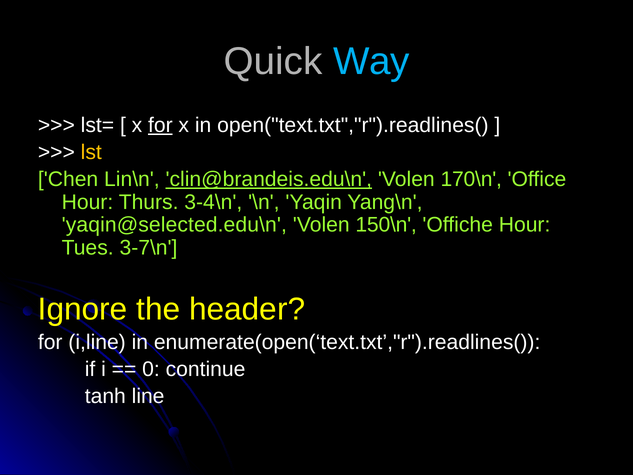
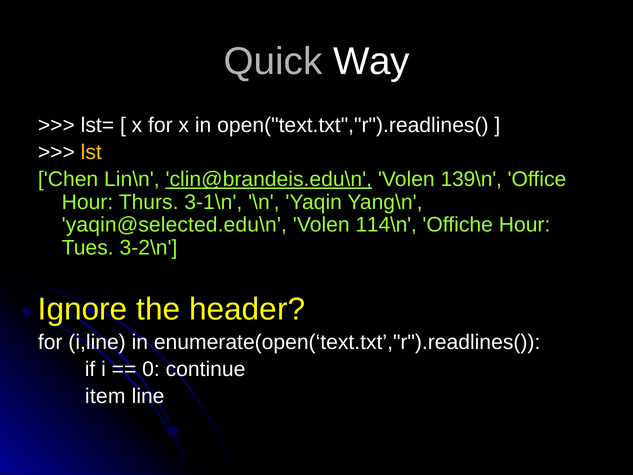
Way colour: light blue -> white
for at (160, 125) underline: present -> none
170\n: 170\n -> 139\n
3-4\n: 3-4\n -> 3-1\n
150\n: 150\n -> 114\n
3-7\n: 3-7\n -> 3-2\n
tanh: tanh -> item
